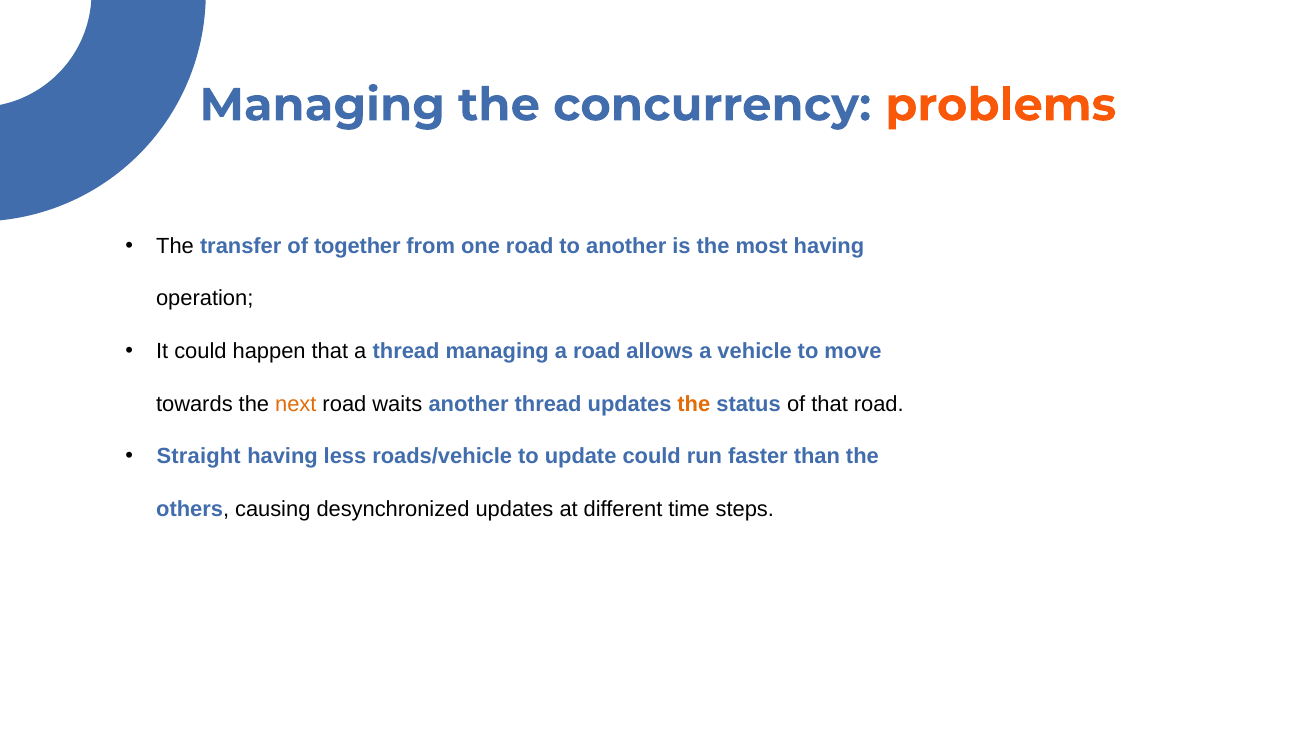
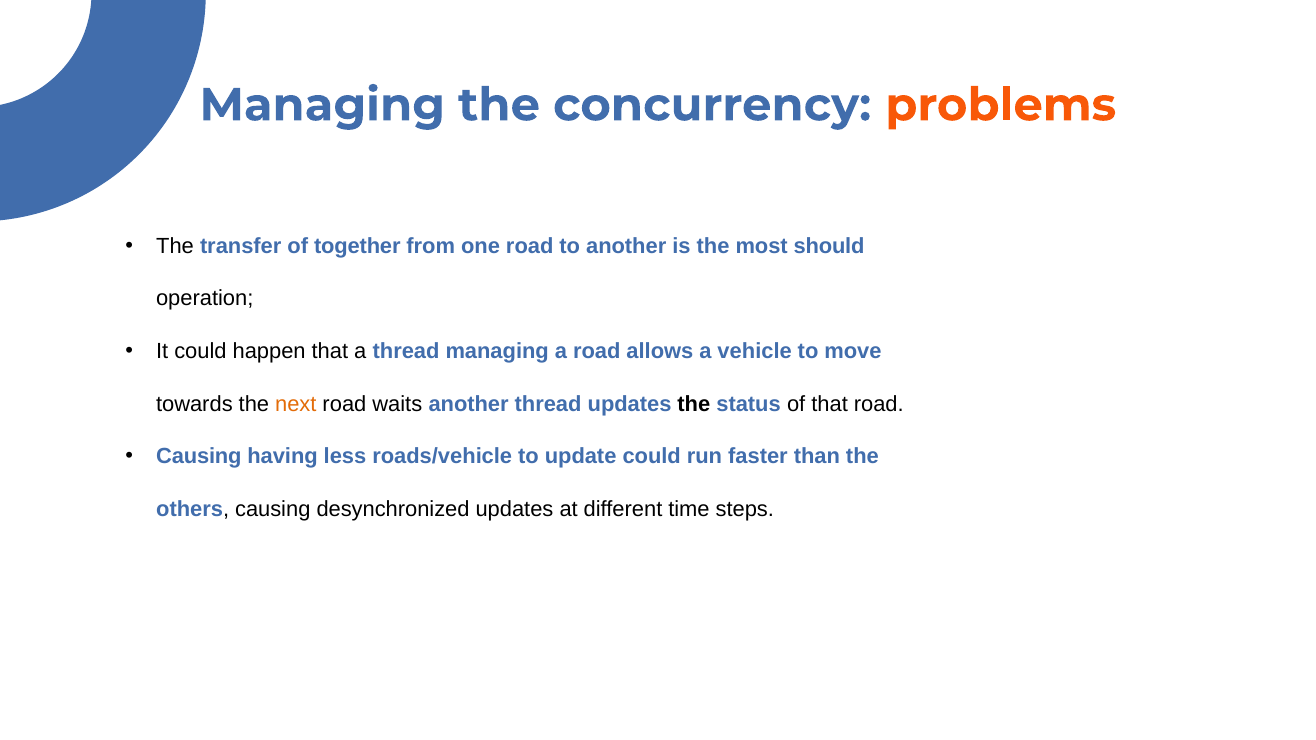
most having: having -> should
the at (694, 404) colour: orange -> black
Straight at (199, 457): Straight -> Causing
